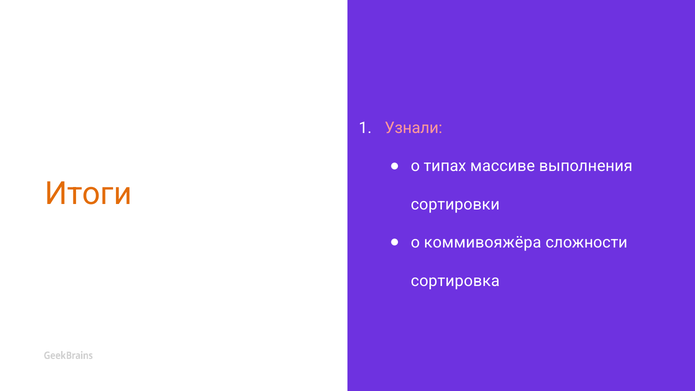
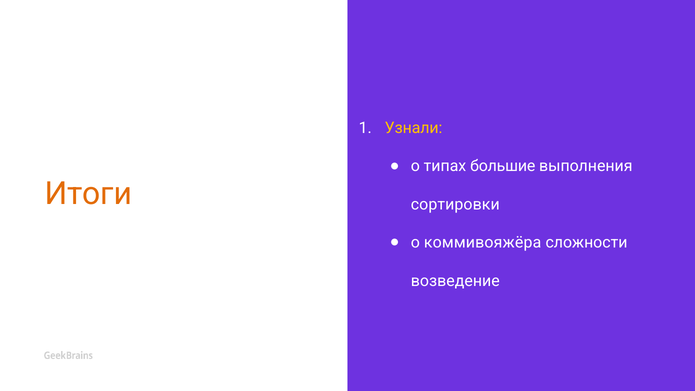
Узнали colour: pink -> yellow
массиве: массиве -> большие
сортировка: сортировка -> возведение
